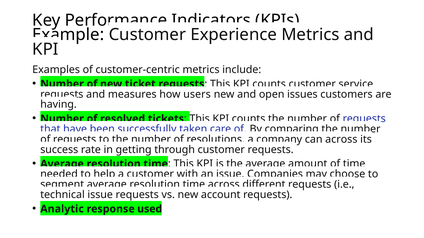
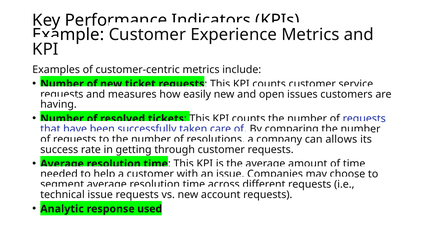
users: users -> easily
can across: across -> allows
